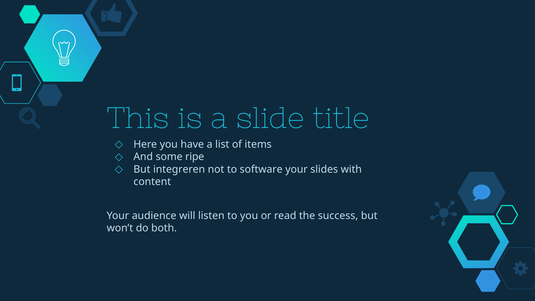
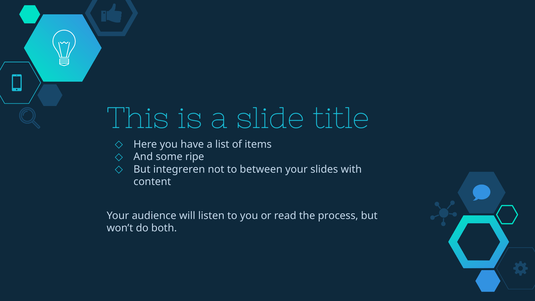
software: software -> between
success: success -> process
